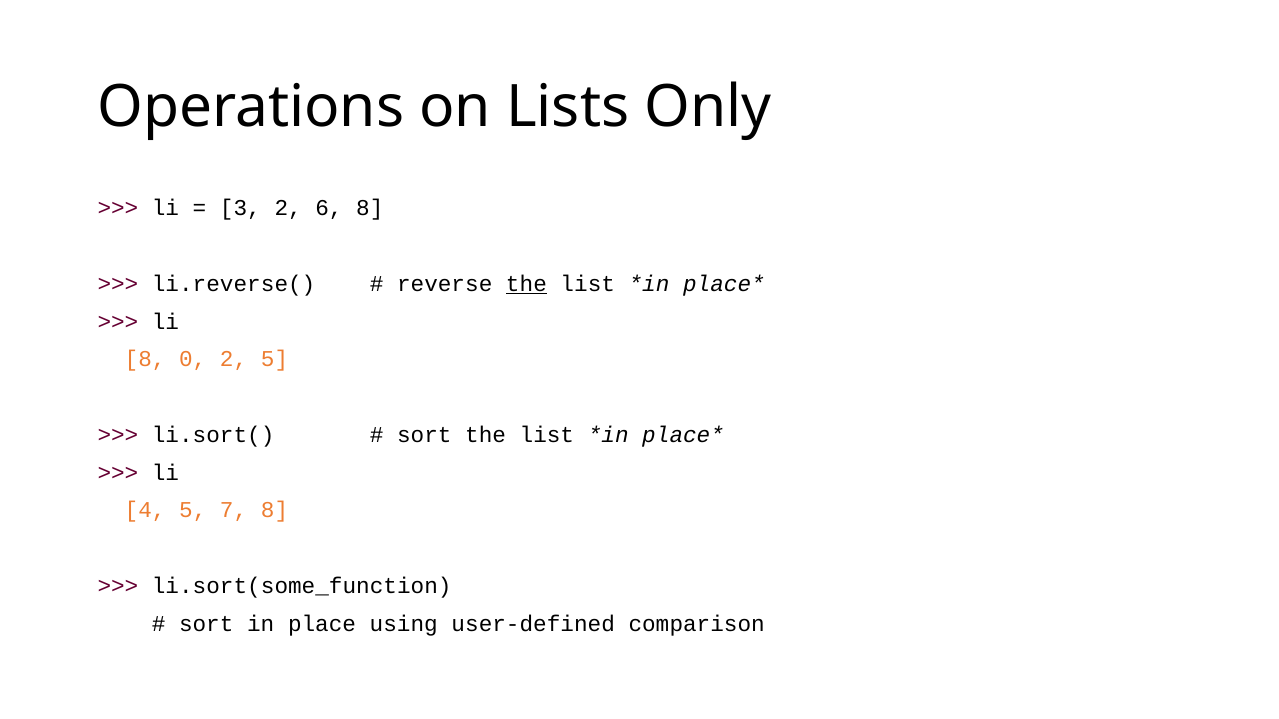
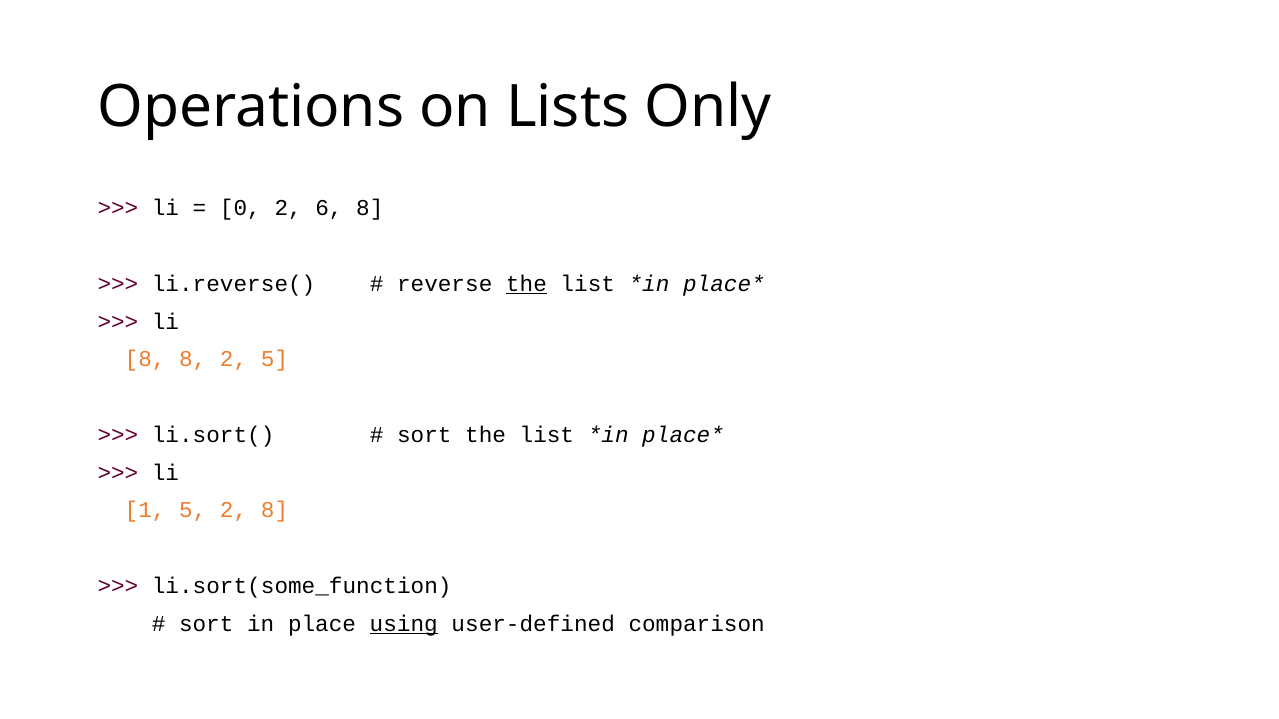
3: 3 -> 0
8 0: 0 -> 8
4: 4 -> 1
5 7: 7 -> 2
using underline: none -> present
